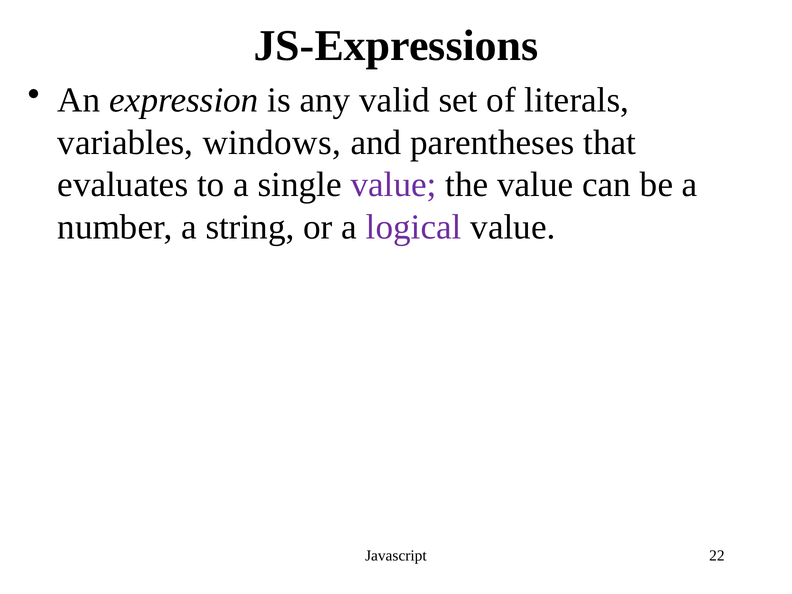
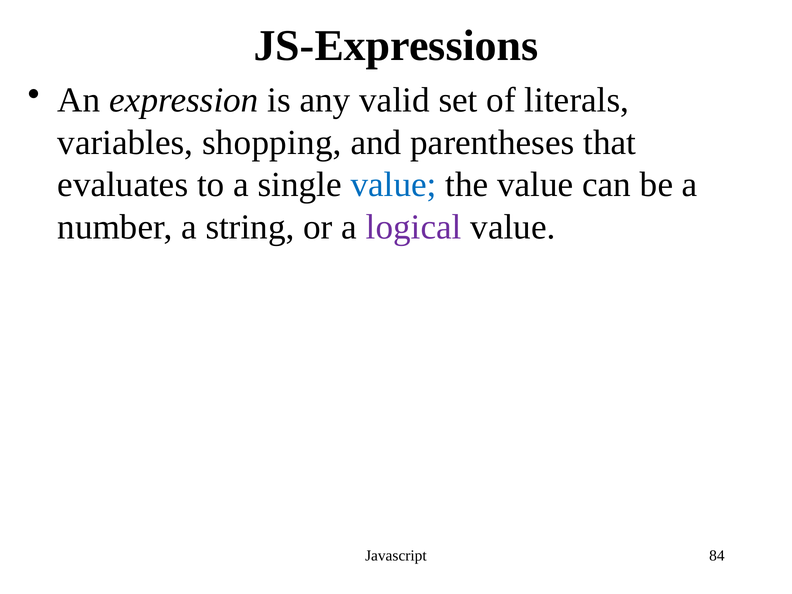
windows: windows -> shopping
value at (394, 185) colour: purple -> blue
22: 22 -> 84
